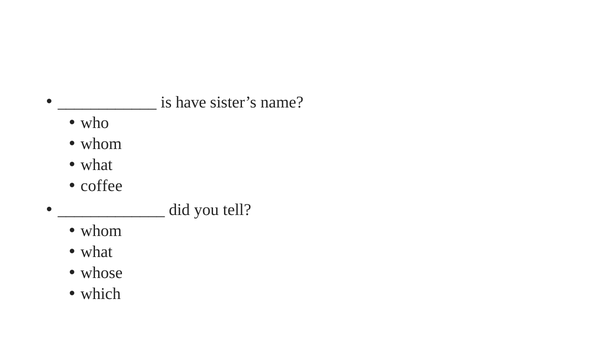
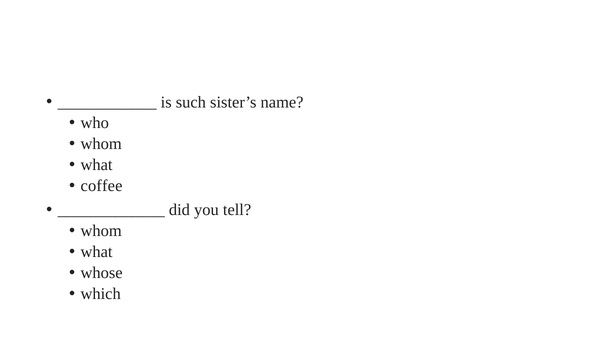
have: have -> such
